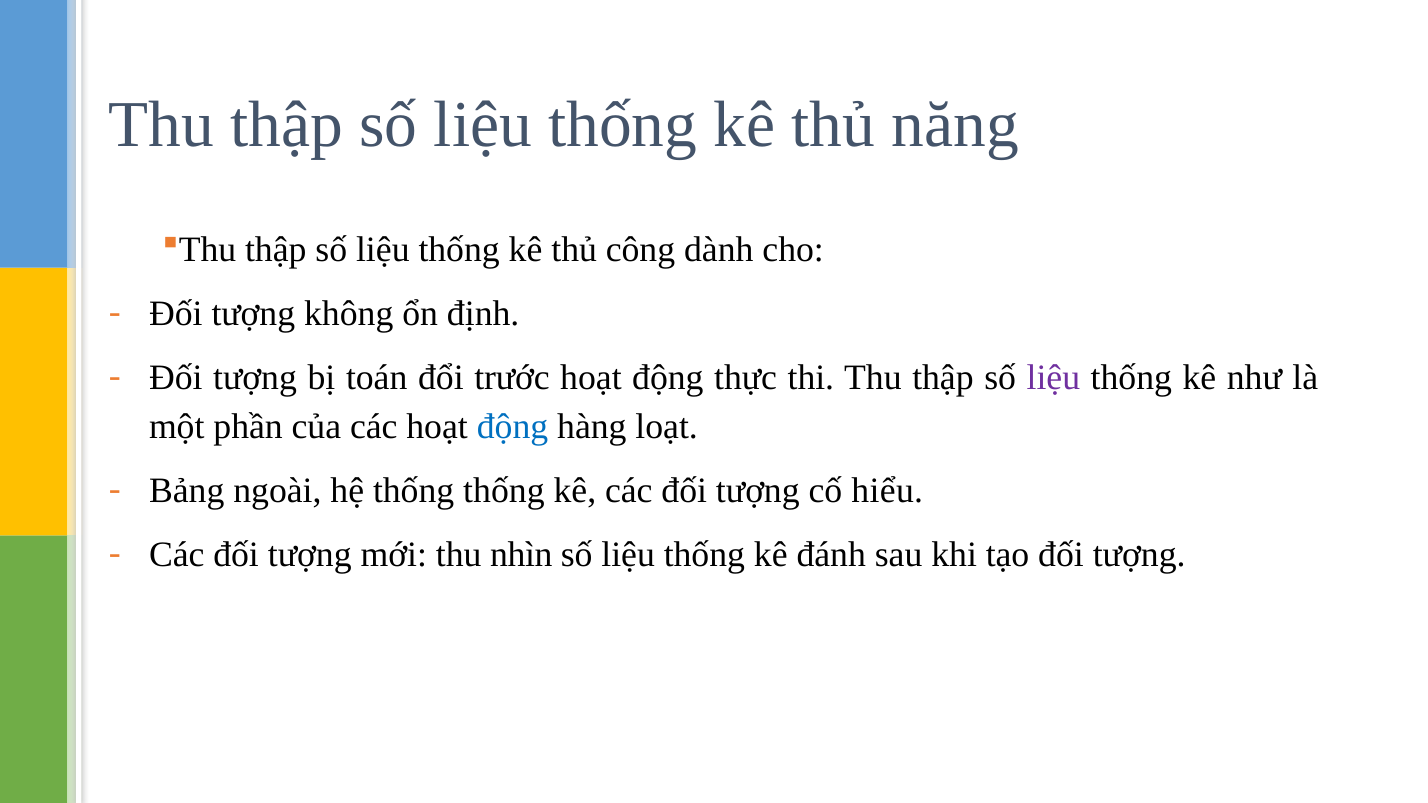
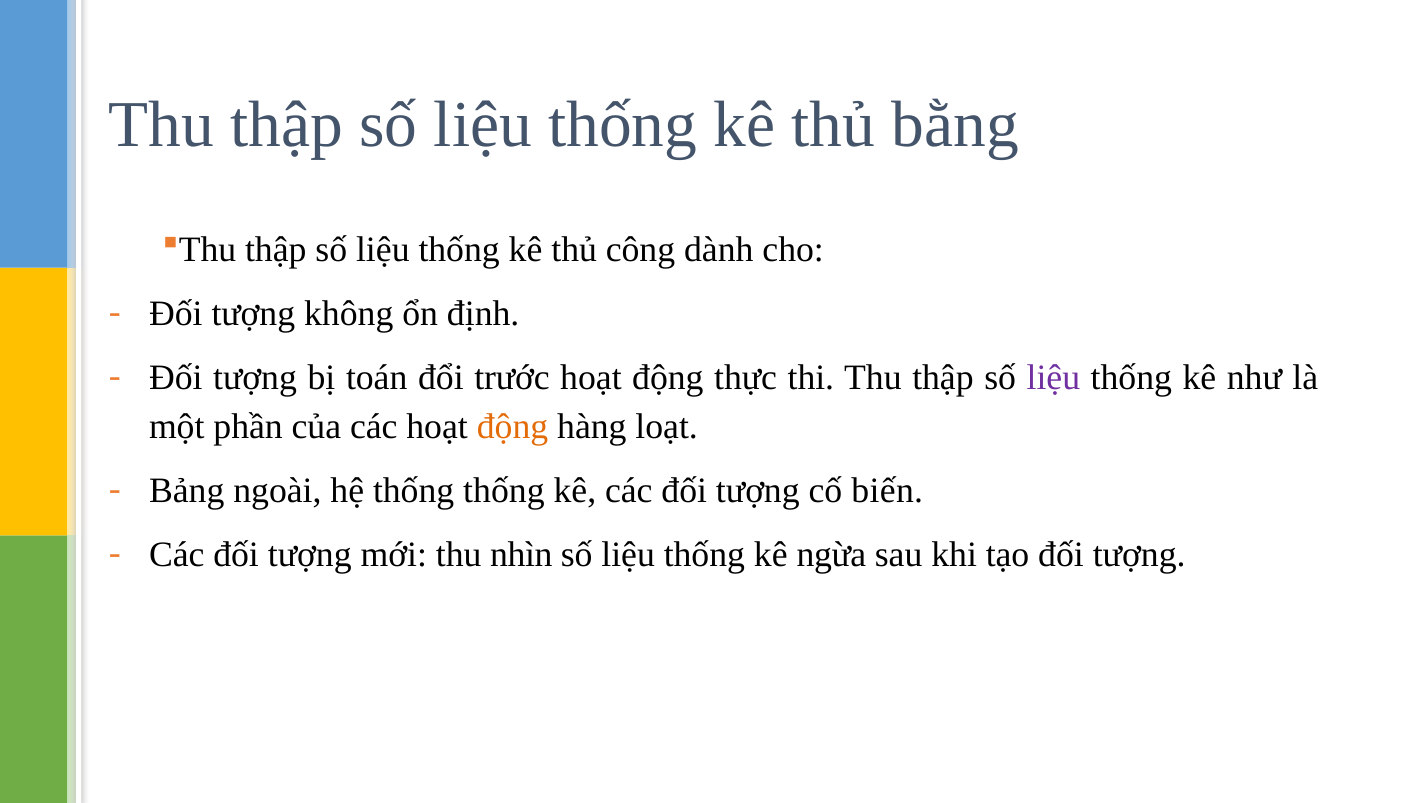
năng: năng -> bằng
động at (513, 427) colour: blue -> orange
hiểu: hiểu -> biến
đánh: đánh -> ngừa
